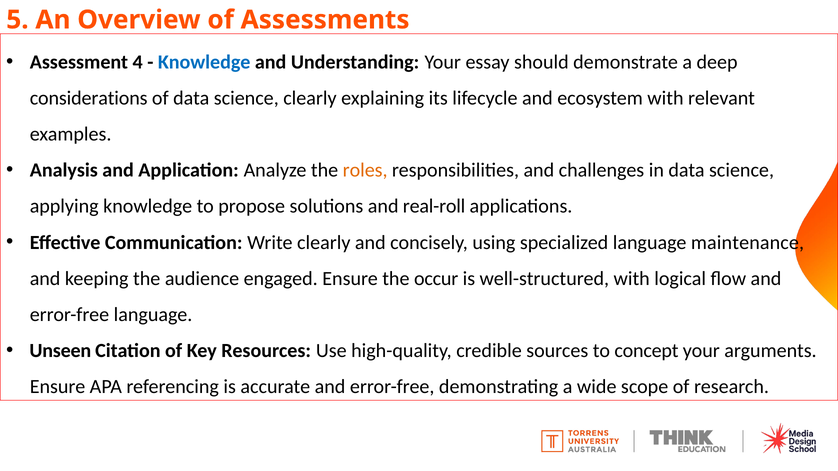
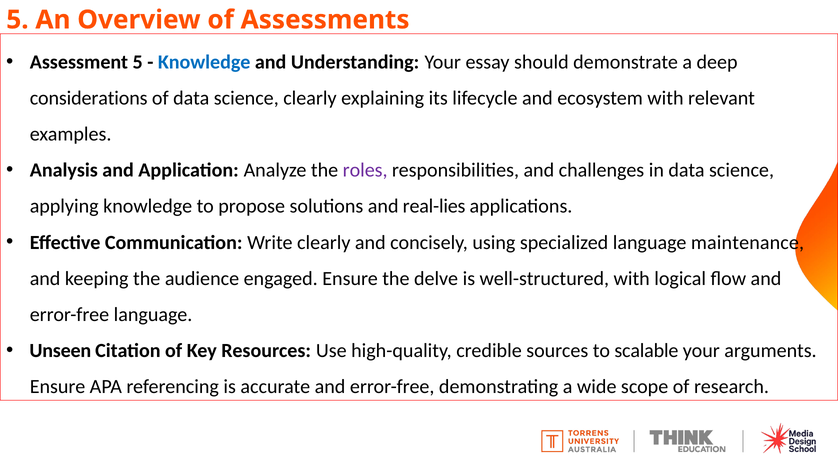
Assessment 4: 4 -> 5
roles colour: orange -> purple
real-roll: real-roll -> real-lies
occur: occur -> delve
concept: concept -> scalable
